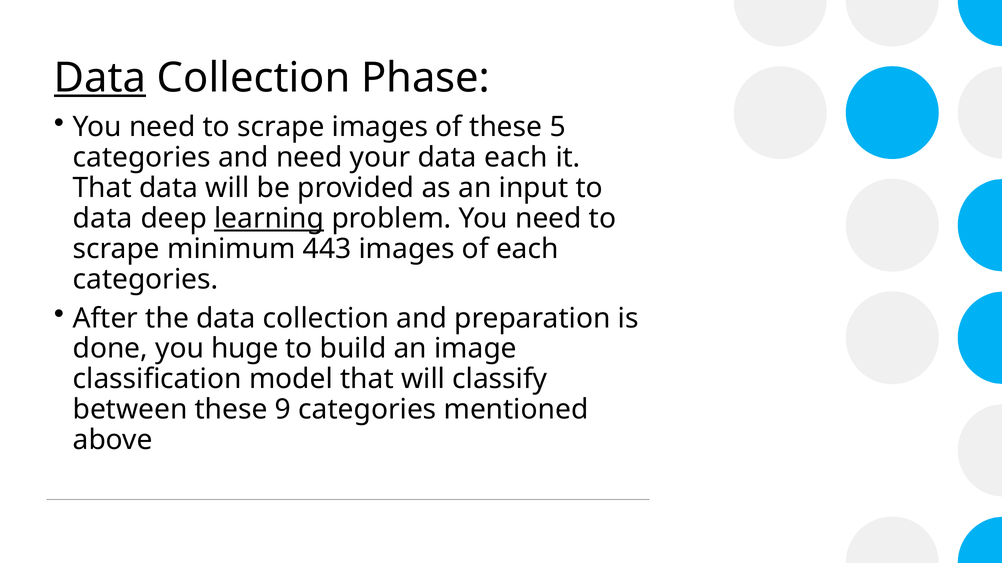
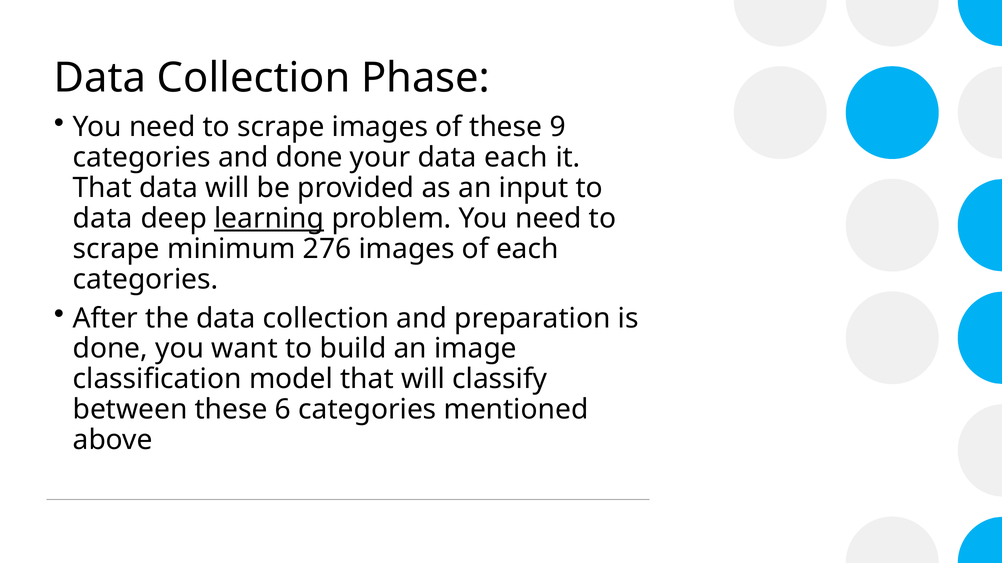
Data at (100, 78) underline: present -> none
5: 5 -> 9
and need: need -> done
443: 443 -> 276
huge: huge -> want
9: 9 -> 6
